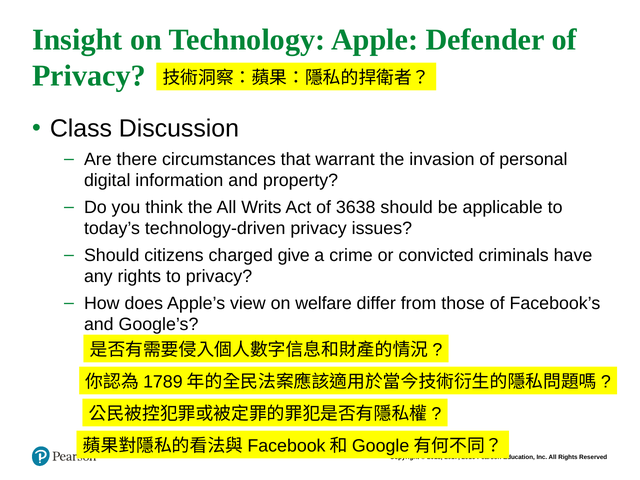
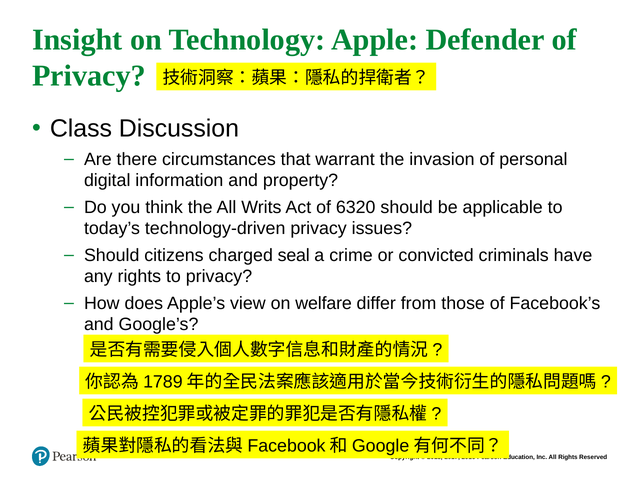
3638: 3638 -> 6320
give: give -> seal
